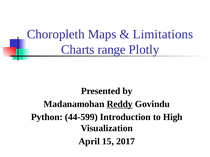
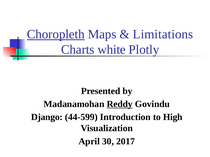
Choropleth underline: none -> present
range: range -> white
Python: Python -> Django
15: 15 -> 30
